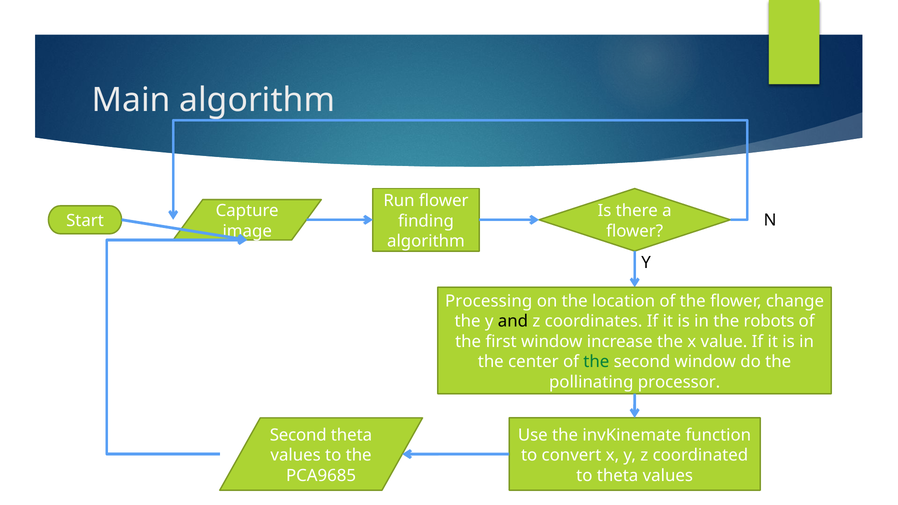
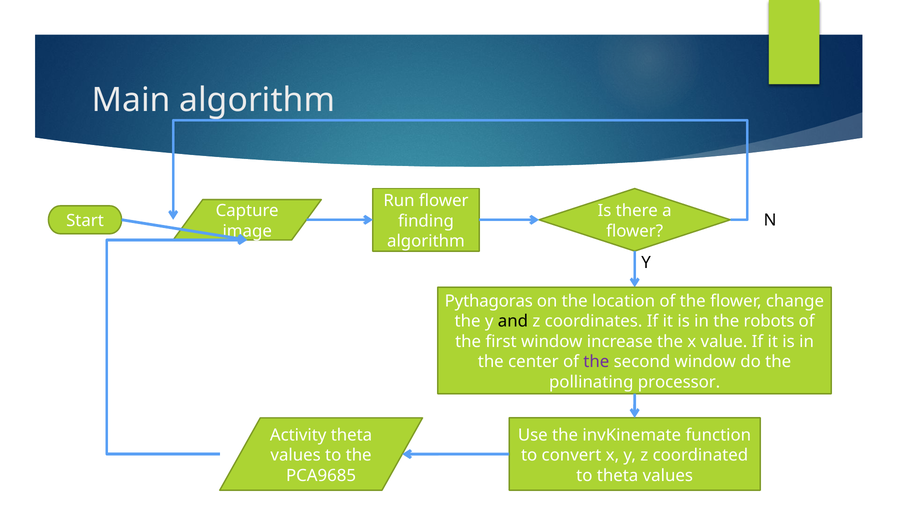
Processing: Processing -> Pythagoras
the at (596, 362) colour: green -> purple
Second at (298, 435): Second -> Activity
